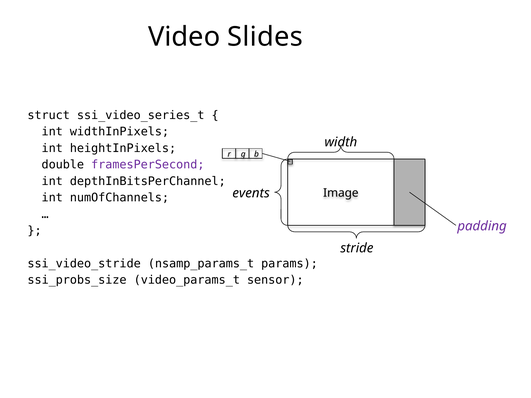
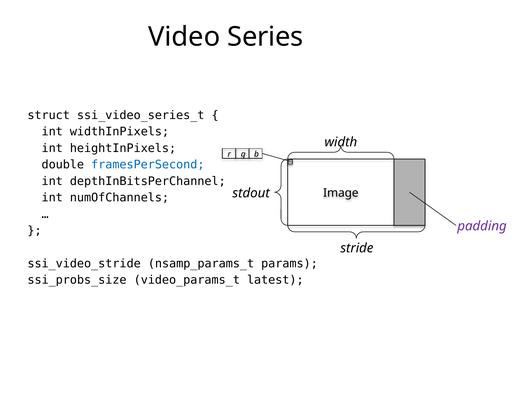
Slides: Slides -> Series
framesPerSecond colour: purple -> blue
events: events -> stdout
sensor: sensor -> latest
